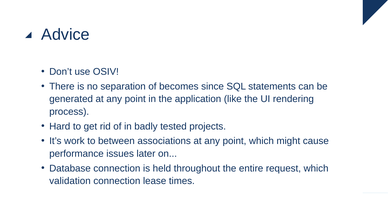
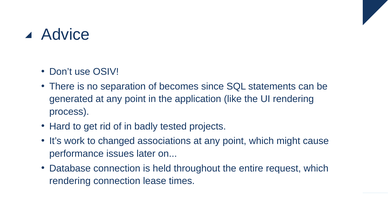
between: between -> changed
validation at (70, 181): validation -> rendering
